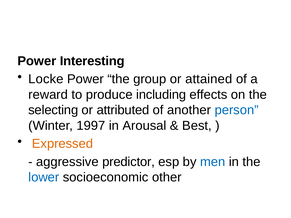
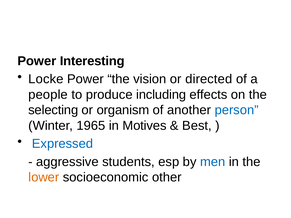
group: group -> vision
attained: attained -> directed
reward: reward -> people
attributed: attributed -> organism
1997: 1997 -> 1965
Arousal: Arousal -> Motives
Expressed colour: orange -> blue
predictor: predictor -> students
lower colour: blue -> orange
